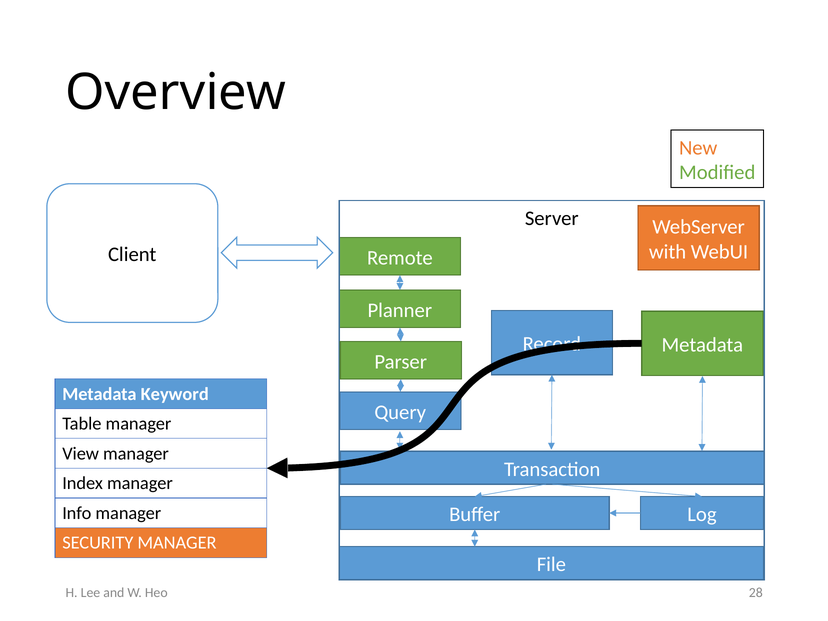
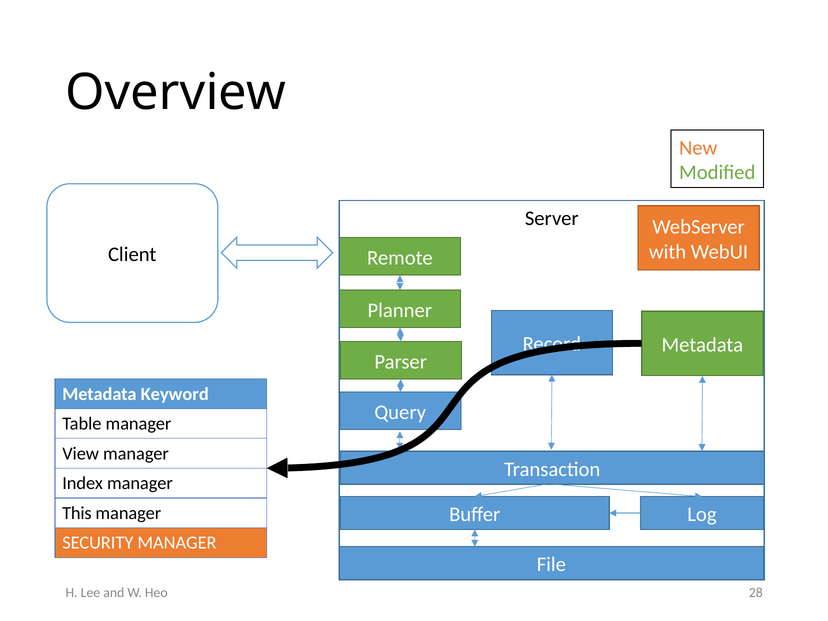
Info: Info -> This
